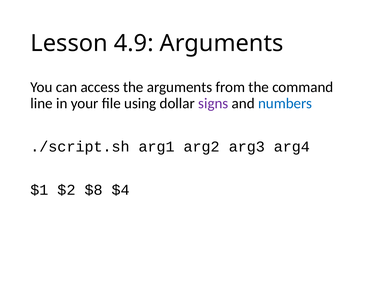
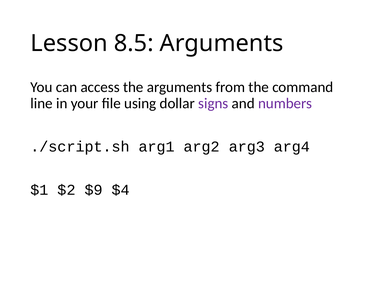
4.9: 4.9 -> 8.5
numbers colour: blue -> purple
$8: $8 -> $9
